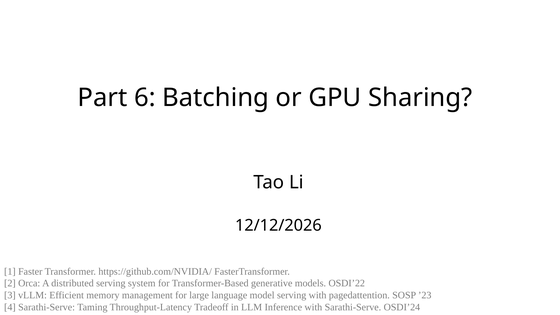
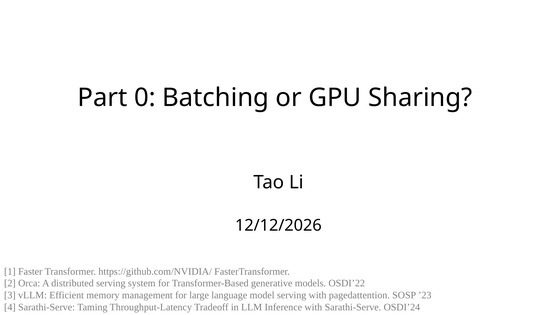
6: 6 -> 0
